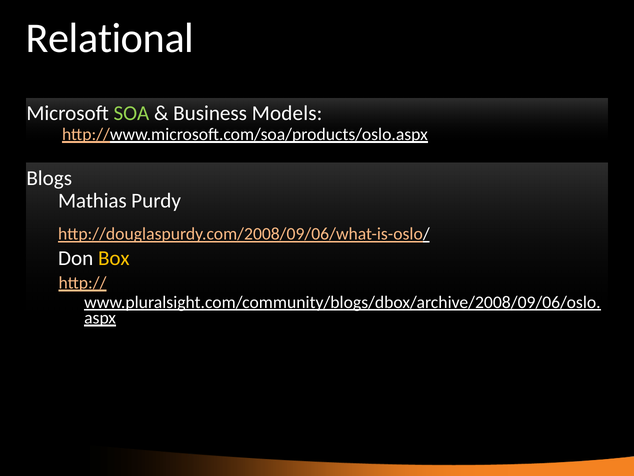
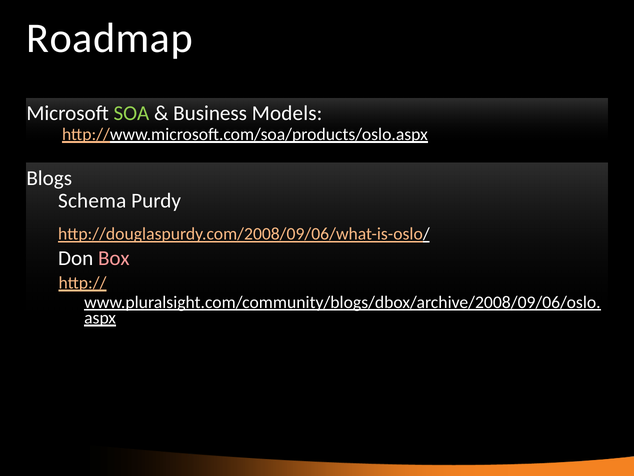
Relational: Relational -> Roadmap
Mathias: Mathias -> Schema
Box colour: yellow -> pink
